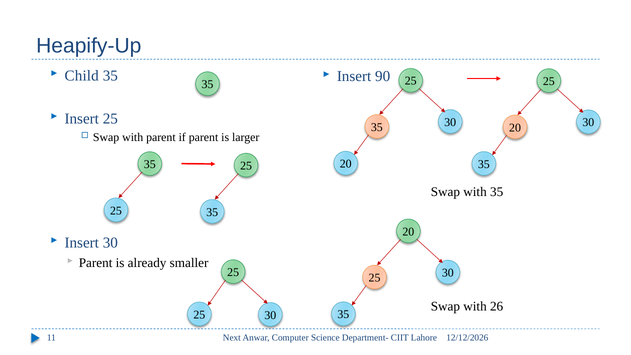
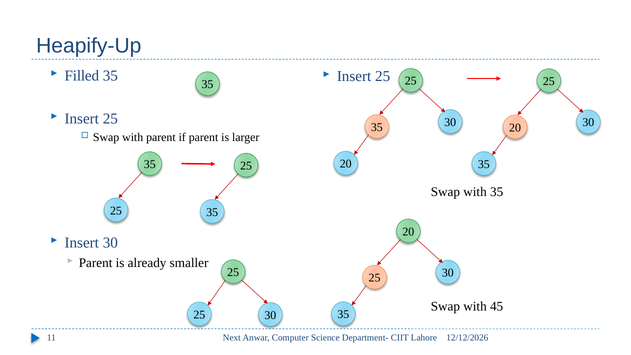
Child: Child -> Filled
90 at (383, 76): 90 -> 25
26: 26 -> 45
